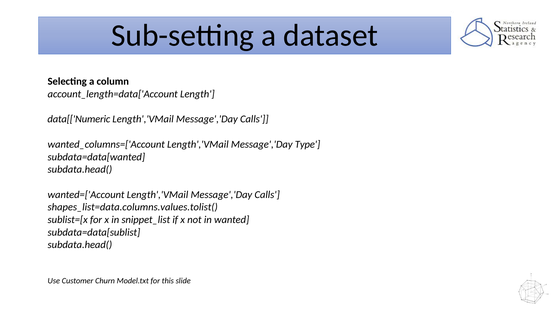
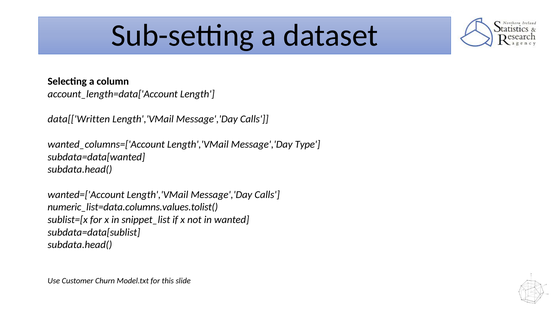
data[['Numeric: data[['Numeric -> data[['Written
shapes_list=data.columns.values.tolist(: shapes_list=data.columns.values.tolist( -> numeric_list=data.columns.values.tolist(
